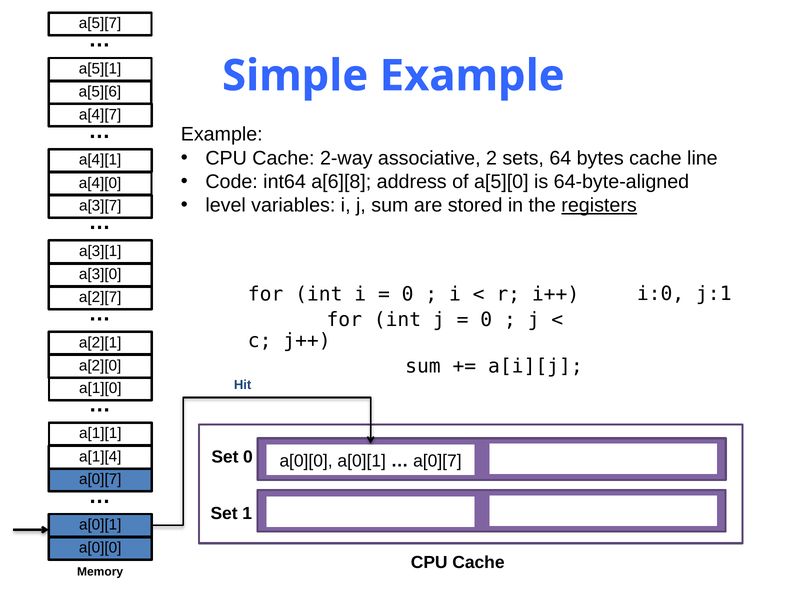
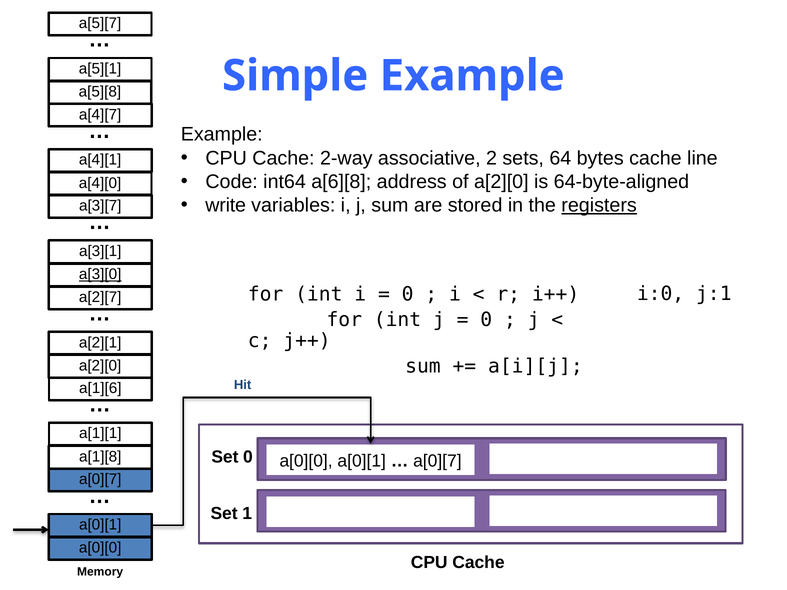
a[5][6: a[5][6 -> a[5][8
of a[5][0: a[5][0 -> a[2][0
level: level -> write
a[3][0 underline: none -> present
a[1][0: a[1][0 -> a[1][6
a[1][4: a[1][4 -> a[1][8
